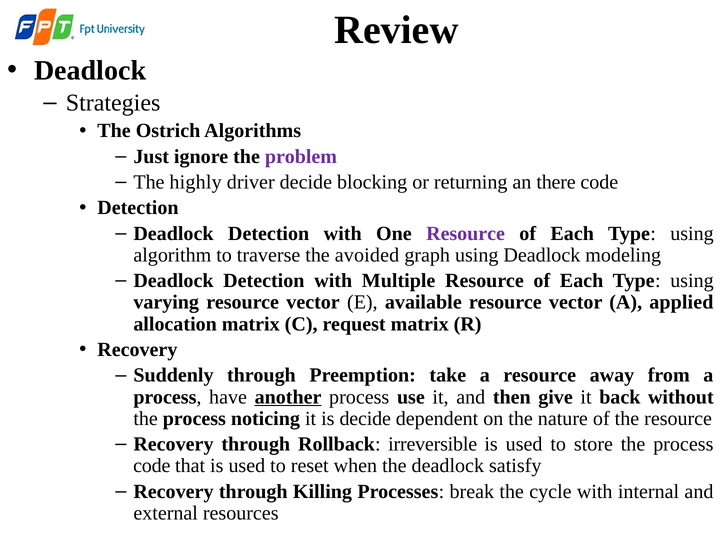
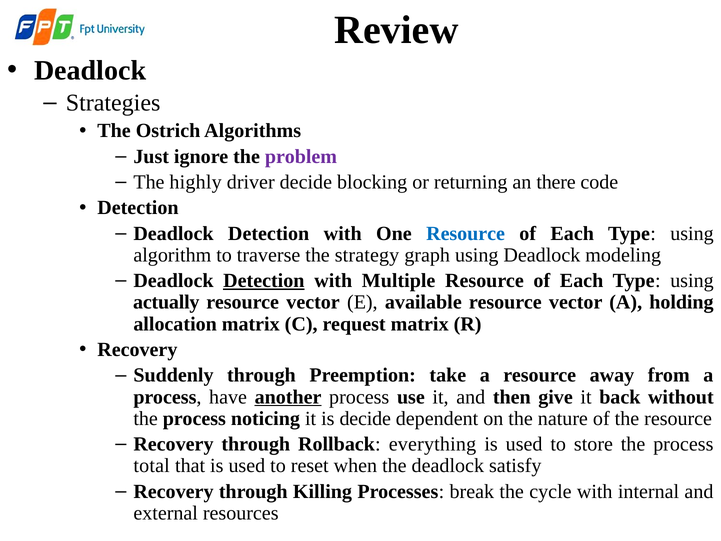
Resource at (466, 233) colour: purple -> blue
avoided: avoided -> strategy
Detection at (264, 281) underline: none -> present
varying: varying -> actually
applied: applied -> holding
irreversible: irreversible -> everything
code at (152, 466): code -> total
